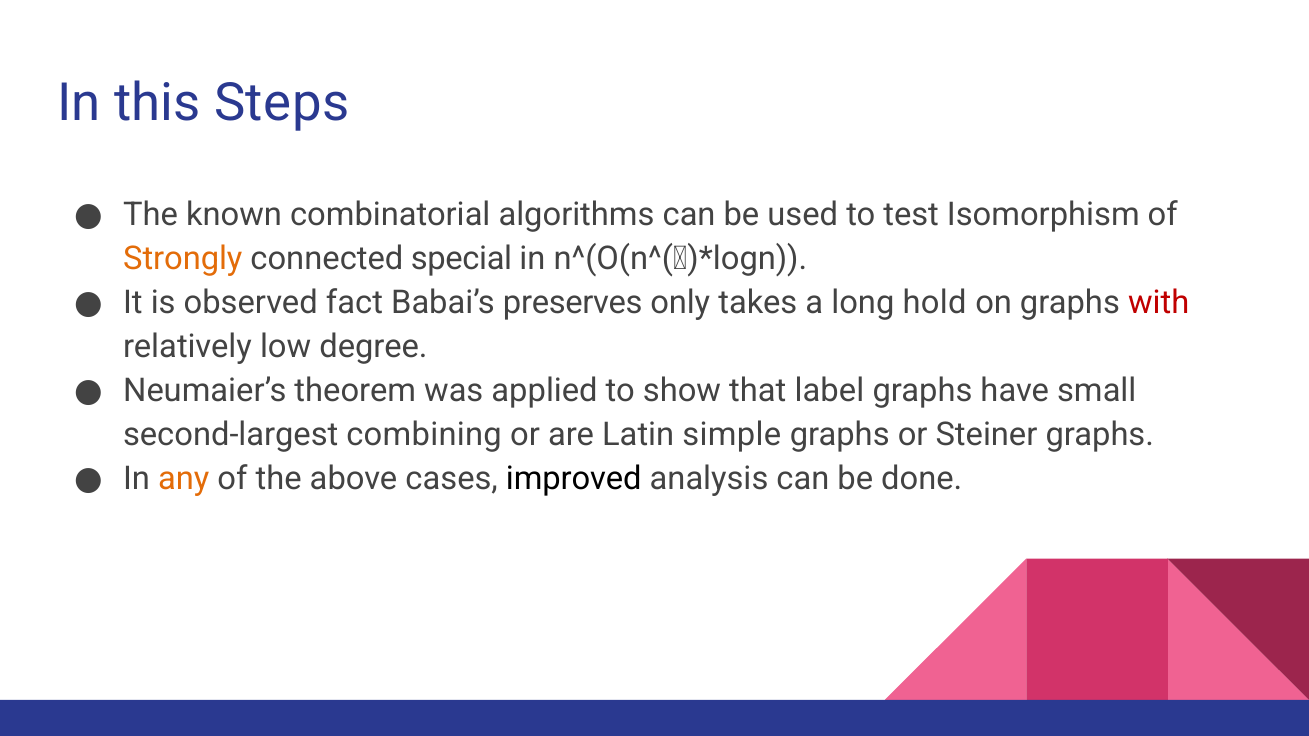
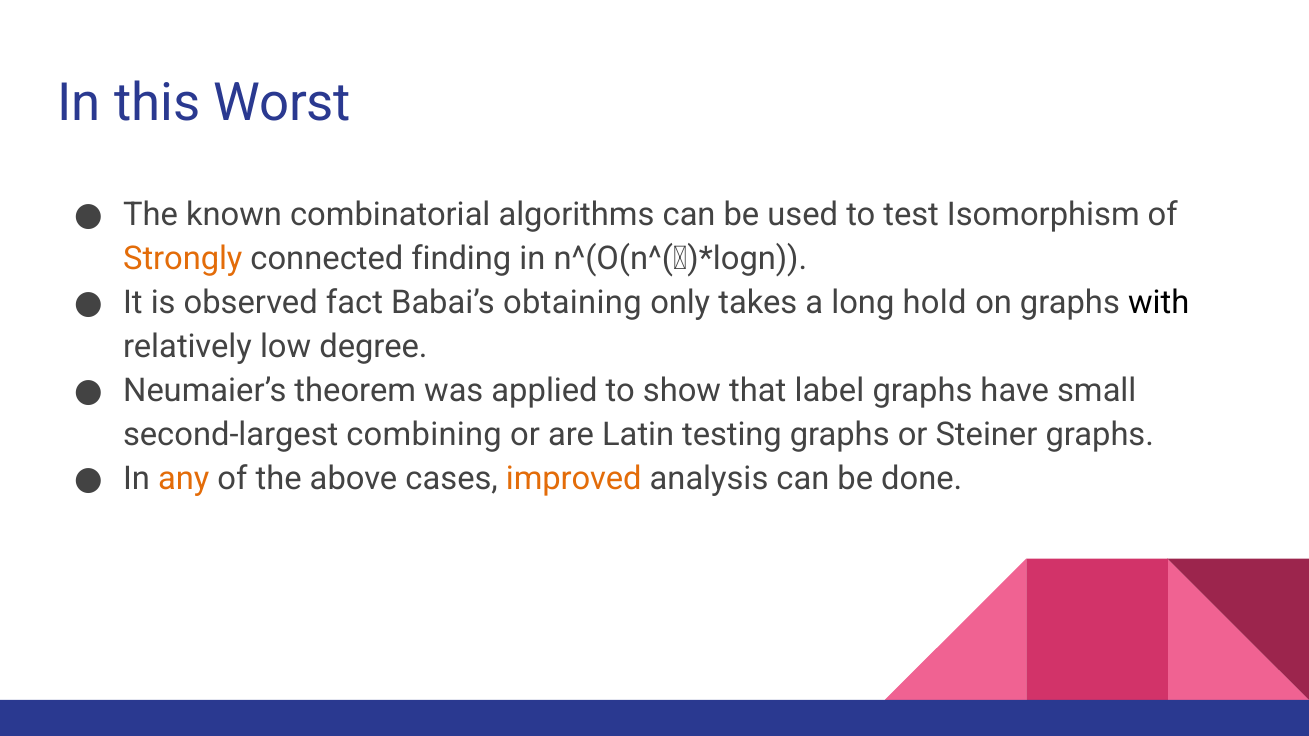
Steps: Steps -> Worst
special: special -> finding
preserves: preserves -> obtaining
with colour: red -> black
simple: simple -> testing
improved colour: black -> orange
